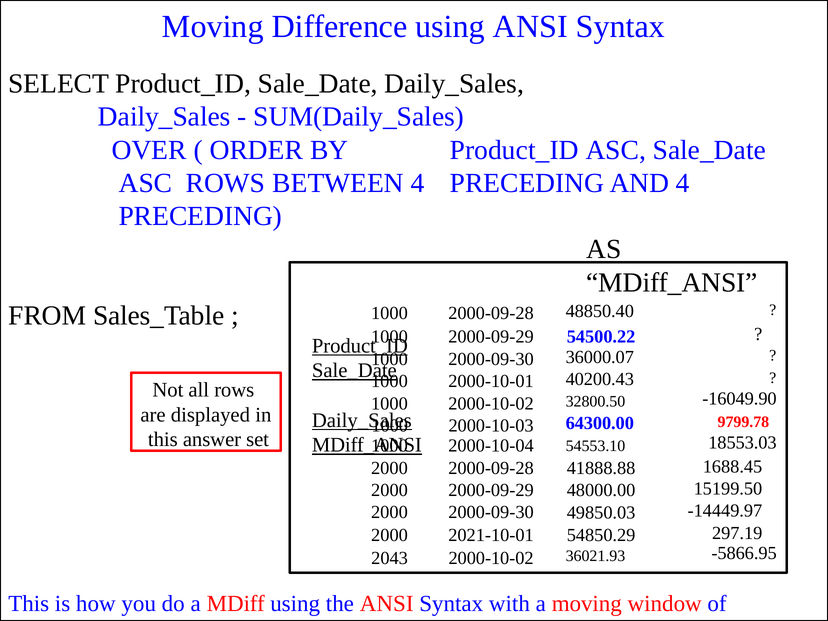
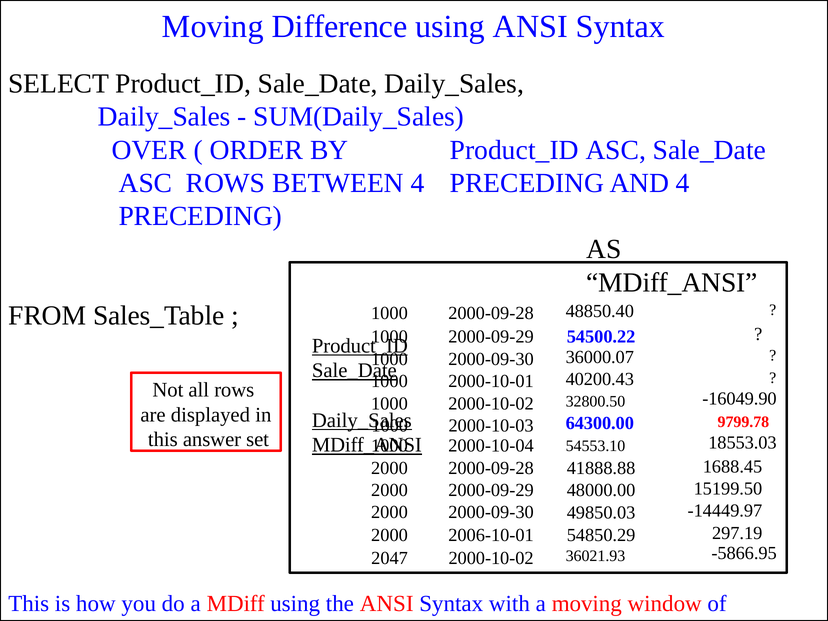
2021-10-01: 2021-10-01 -> 2006-10-01
2043: 2043 -> 2047
